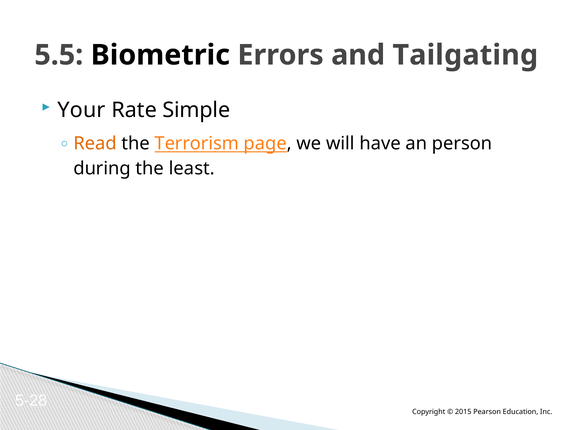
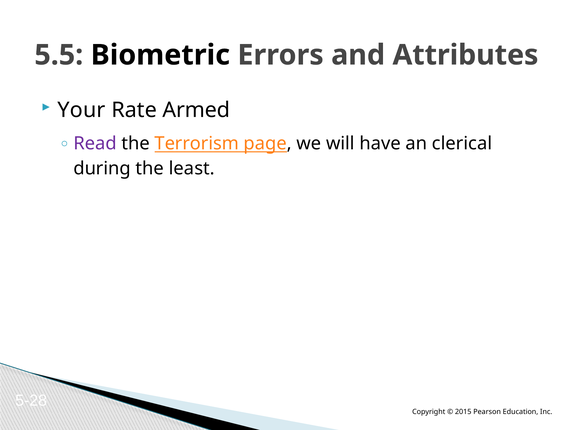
Tailgating: Tailgating -> Attributes
Simple: Simple -> Armed
Read colour: orange -> purple
person: person -> clerical
